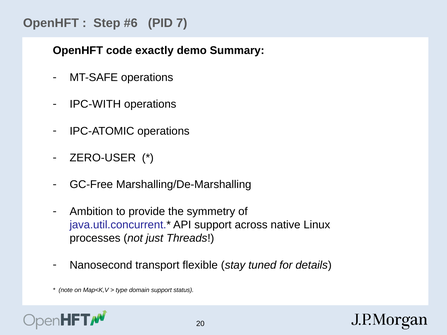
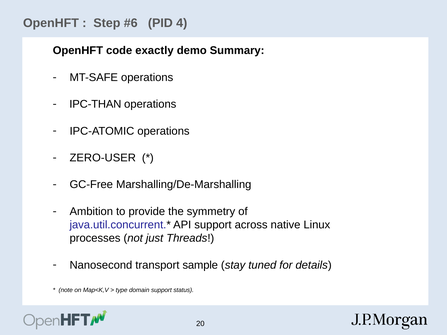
7: 7 -> 4
IPC-WITH: IPC-WITH -> IPC-THAN
flexible: flexible -> sample
